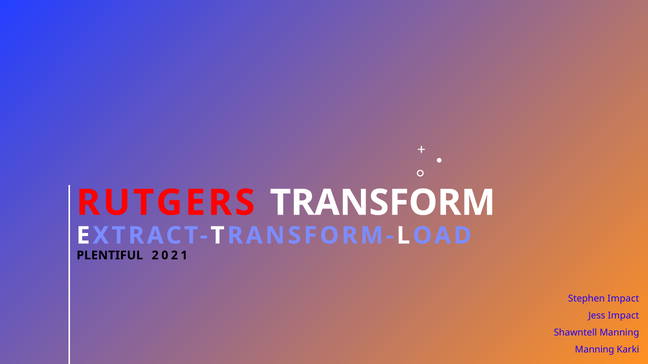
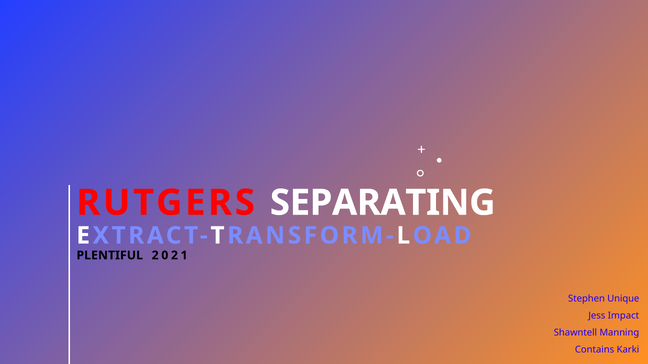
TRANSFORM: TRANSFORM -> SEPARATING
Stephen Impact: Impact -> Unique
Manning at (595, 350): Manning -> Contains
